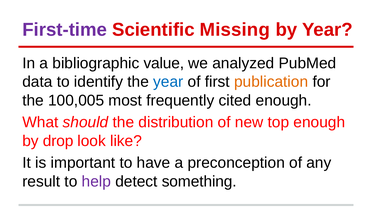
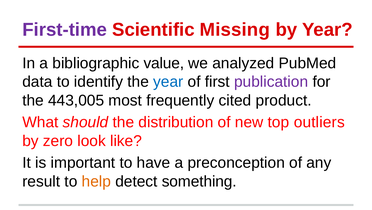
publication colour: orange -> purple
100,005: 100,005 -> 443,005
cited enough: enough -> product
top enough: enough -> outliers
drop: drop -> zero
help colour: purple -> orange
